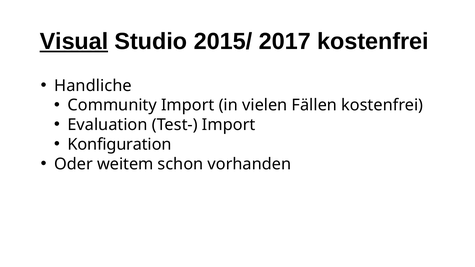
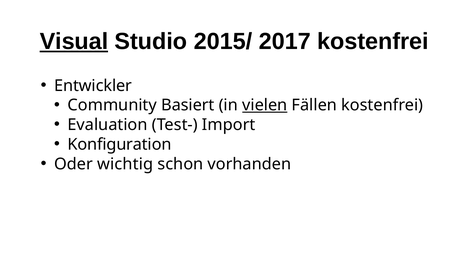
Handliche: Handliche -> Entwickler
Community Import: Import -> Basiert
vielen underline: none -> present
weitem: weitem -> wichtig
